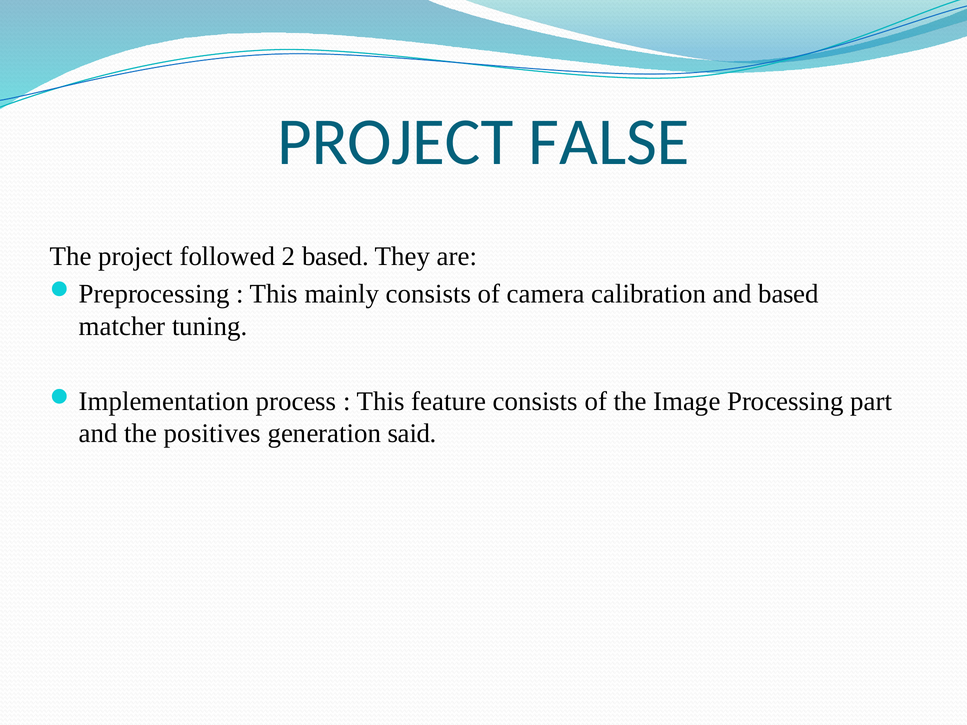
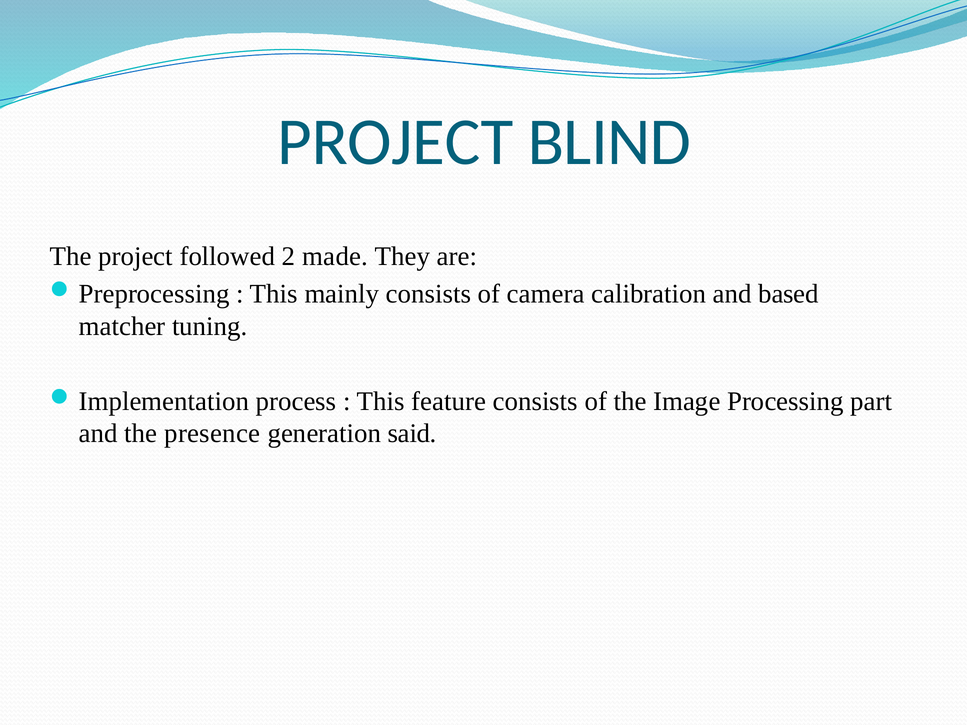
FALSE: FALSE -> BLIND
2 based: based -> made
positives: positives -> presence
